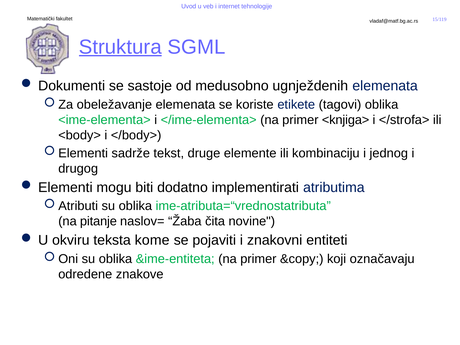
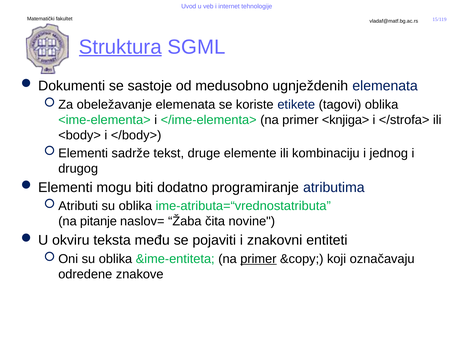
implementirati: implementirati -> programiranje
kome: kome -> među
primer at (258, 259) underline: none -> present
